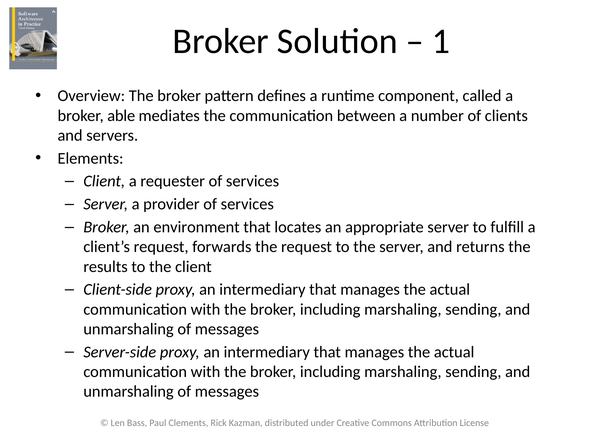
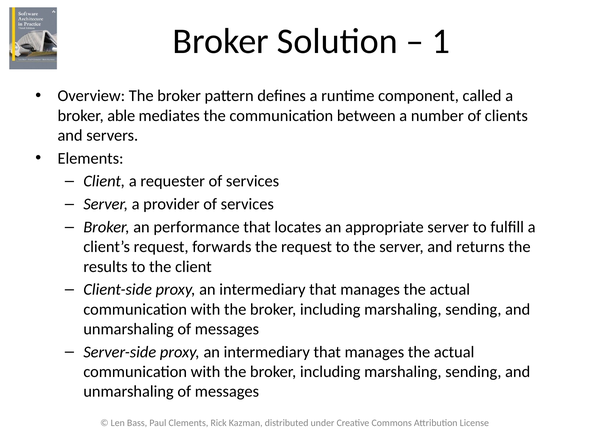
environment: environment -> performance
